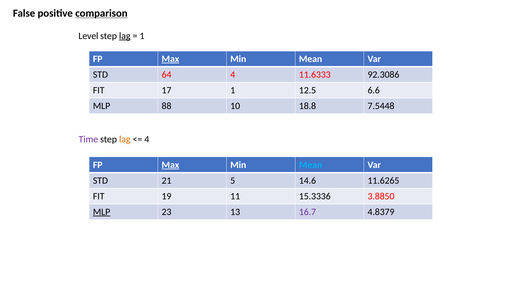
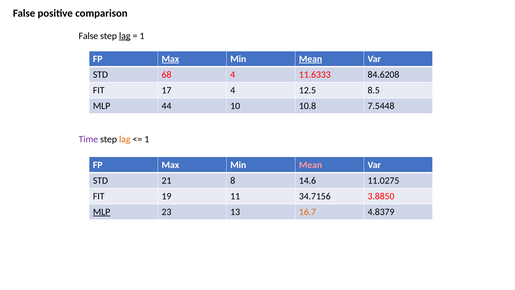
comparison underline: present -> none
Level at (88, 36): Level -> False
Mean at (311, 59) underline: none -> present
64: 64 -> 68
92.3086: 92.3086 -> 84.6208
17 1: 1 -> 4
6.6: 6.6 -> 8.5
88: 88 -> 44
18.8: 18.8 -> 10.8
4 at (147, 139): 4 -> 1
Max at (170, 165) underline: present -> none
Mean at (311, 165) colour: light blue -> pink
5: 5 -> 8
11.6265: 11.6265 -> 11.0275
15.3336: 15.3336 -> 34.7156
16.7 colour: purple -> orange
